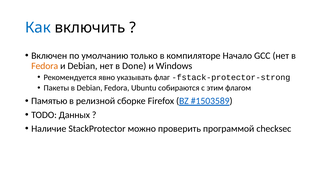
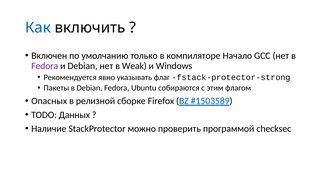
Fedora at (45, 66) colour: orange -> purple
Done: Done -> Weak
Памятью: Памятью -> Опасных
